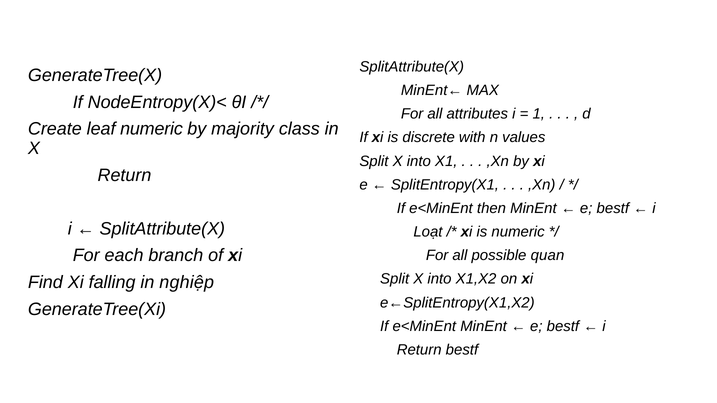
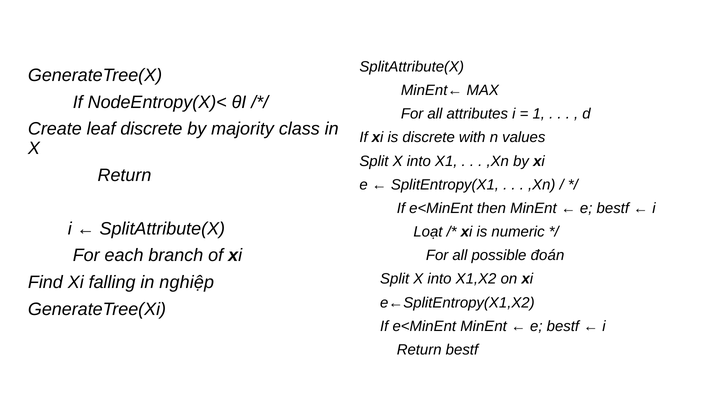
leaf numeric: numeric -> discrete
quan: quan -> đoán
